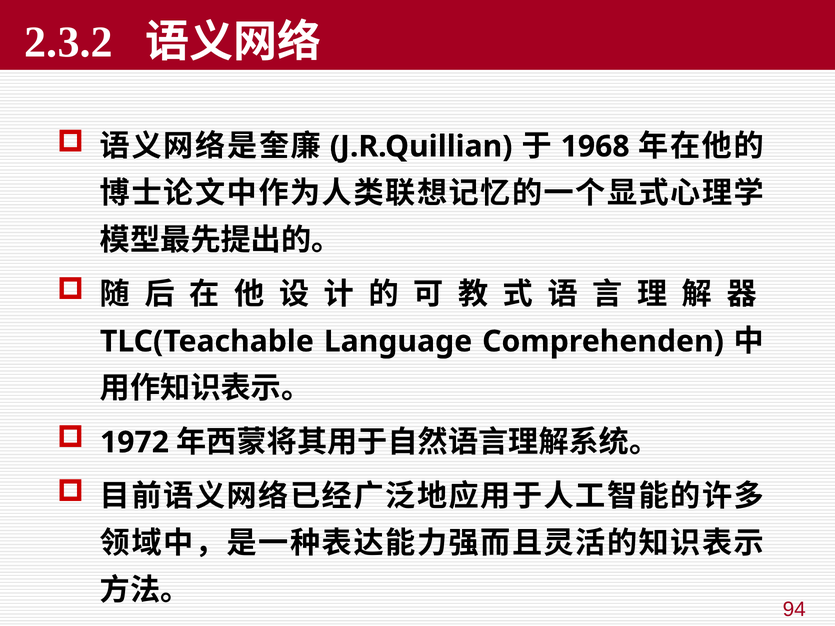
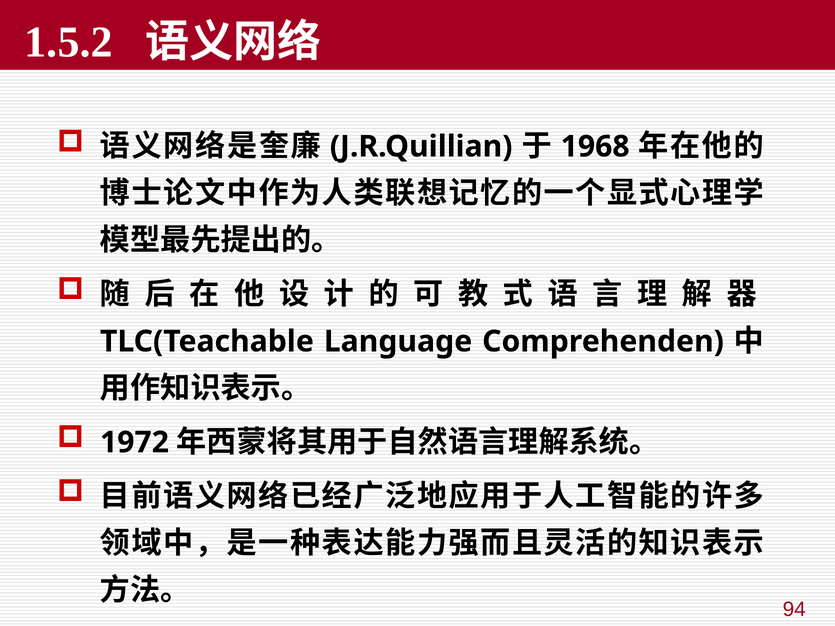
2.3.2: 2.3.2 -> 1.5.2
